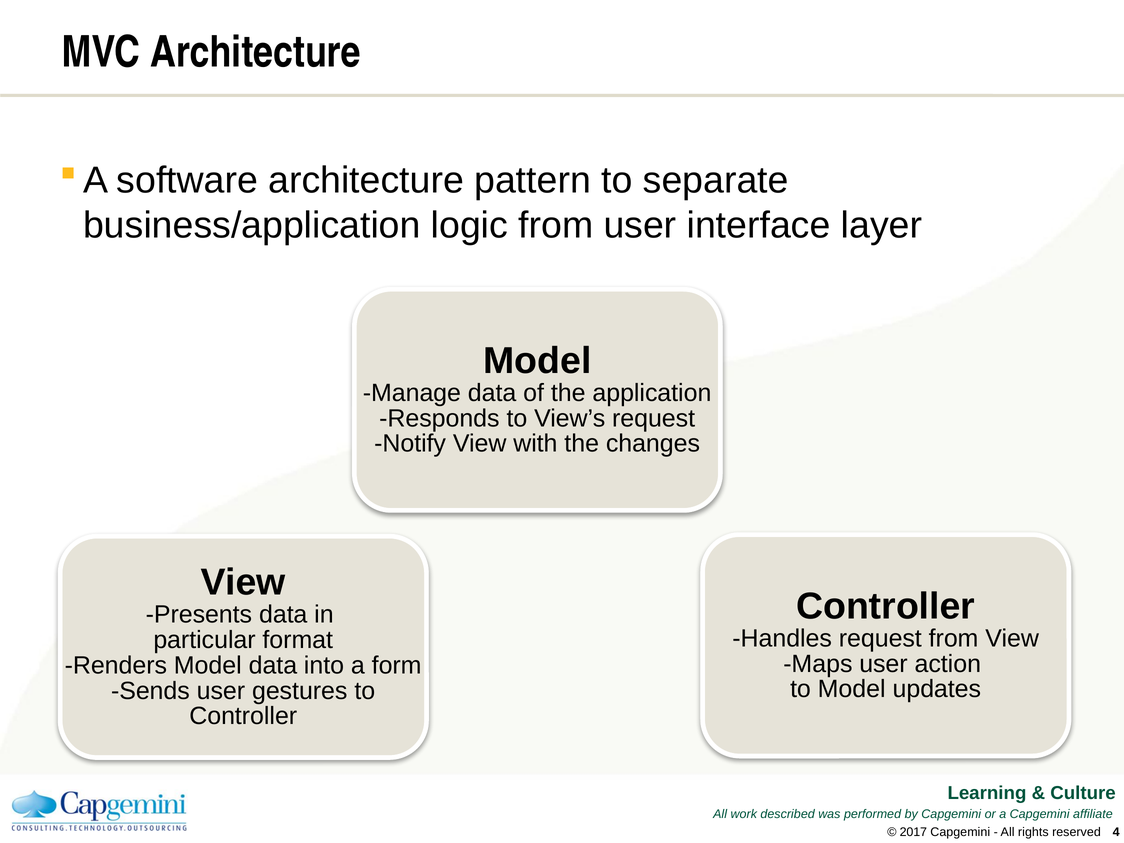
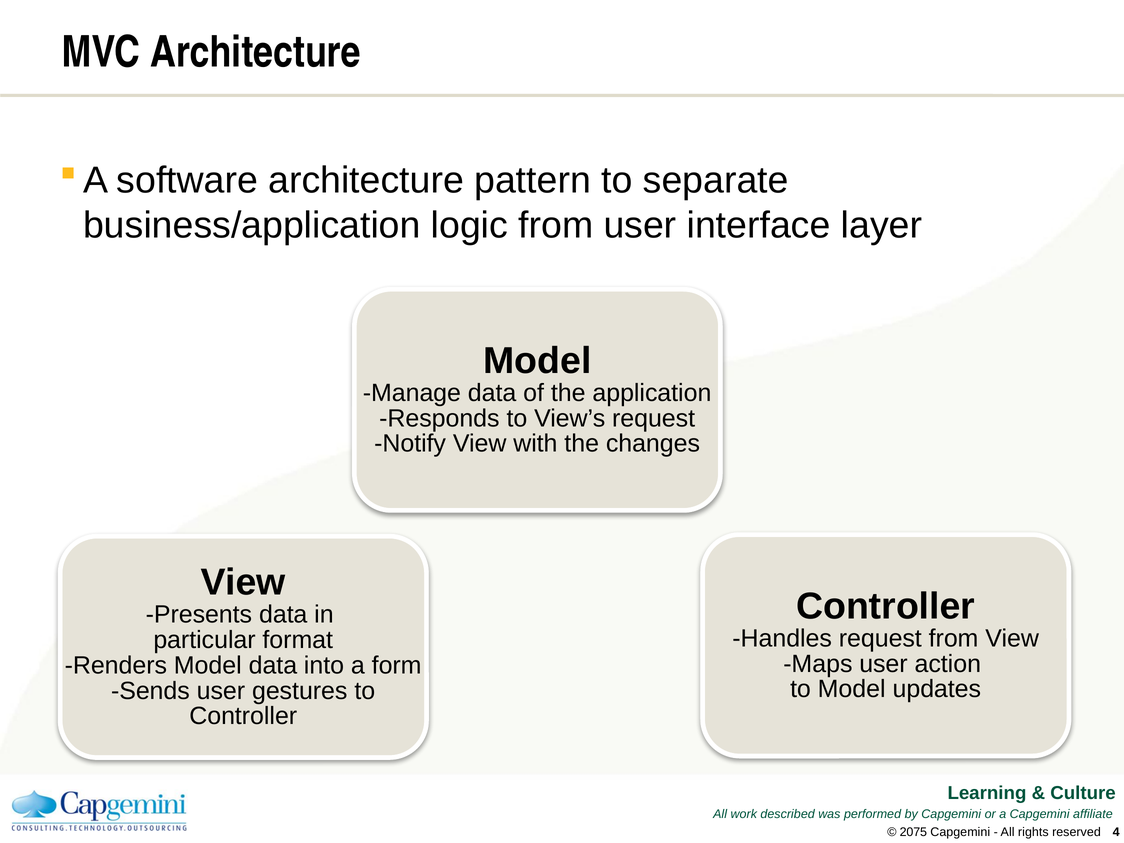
2017: 2017 -> 2075
